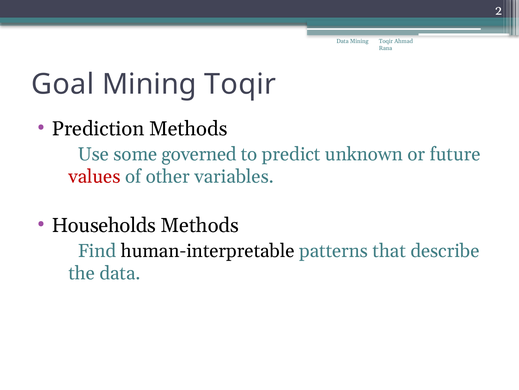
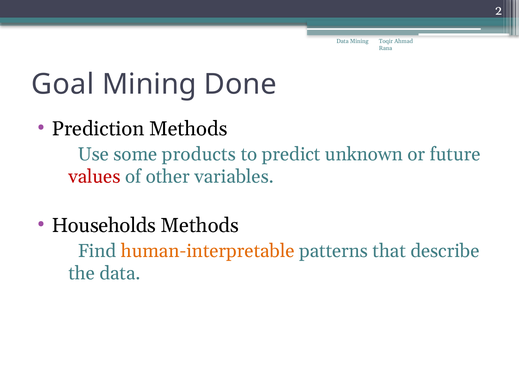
Mining Toqir: Toqir -> Done
governed: governed -> products
human-interpretable colour: black -> orange
